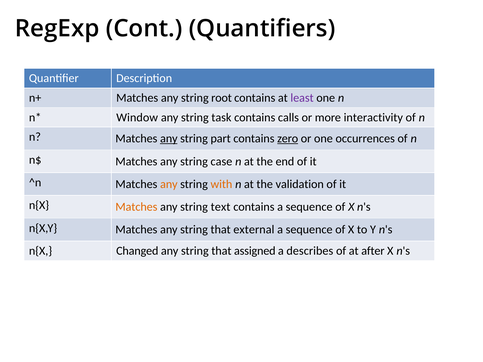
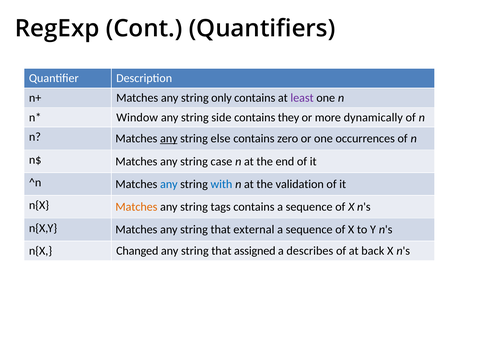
root: root -> only
task: task -> side
calls: calls -> they
interactivity: interactivity -> dynamically
part: part -> else
zero underline: present -> none
any at (169, 184) colour: orange -> blue
with colour: orange -> blue
text: text -> tags
after: after -> back
